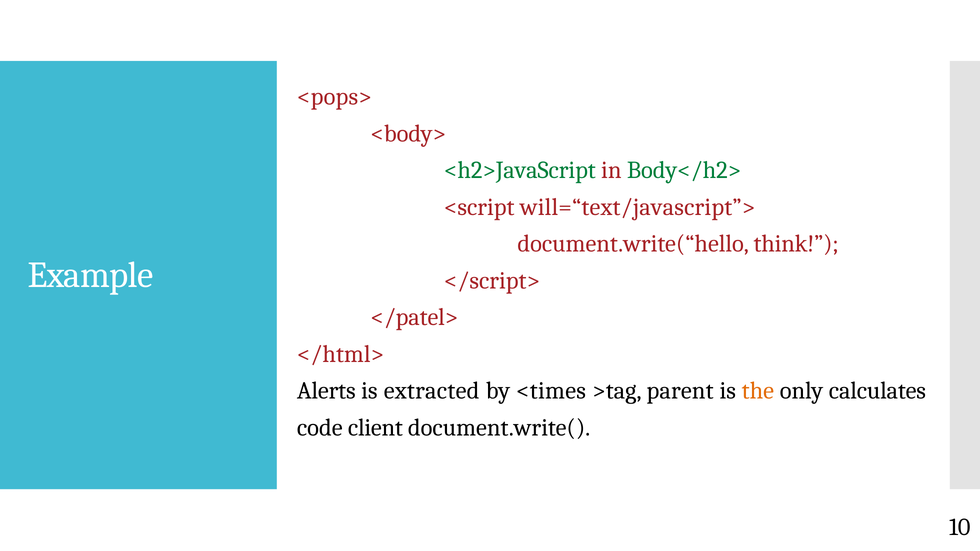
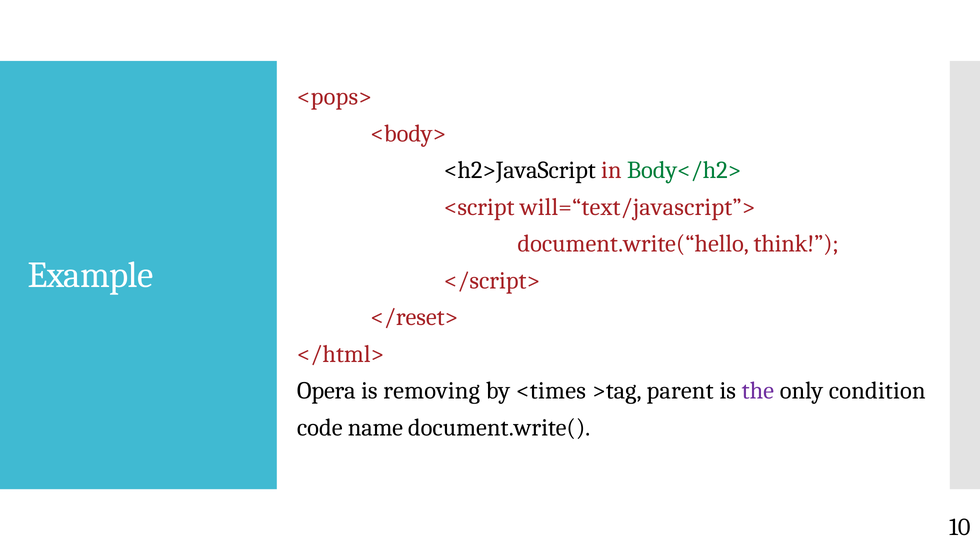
<h2>JavaScript colour: green -> black
</patel>: </patel> -> </reset>
Alerts: Alerts -> Opera
extracted: extracted -> removing
the colour: orange -> purple
calculates: calculates -> condition
client: client -> name
